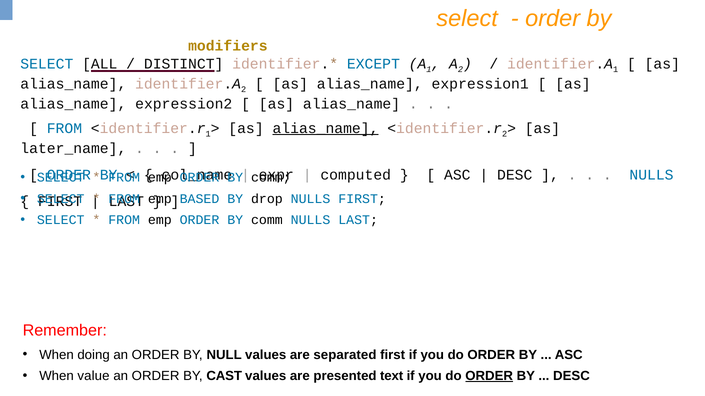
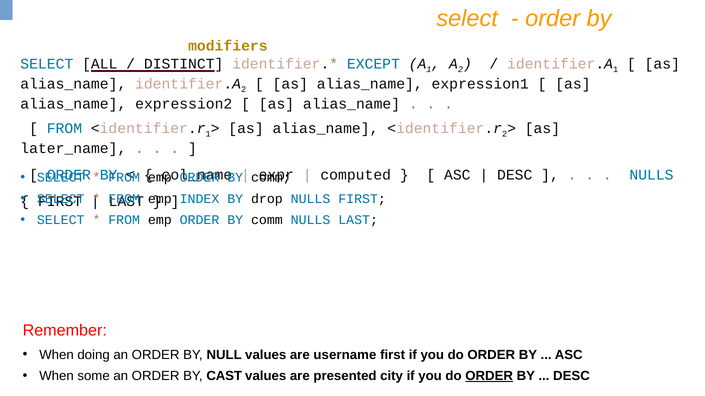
alias_name at (325, 129) underline: present -> none
BASED: BASED -> INDEX
separated: separated -> username
value: value -> some
text: text -> city
